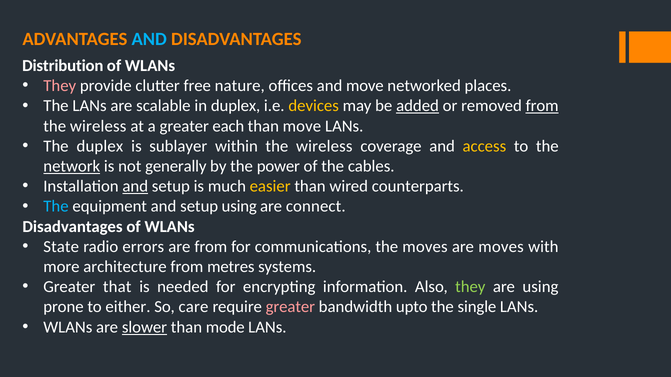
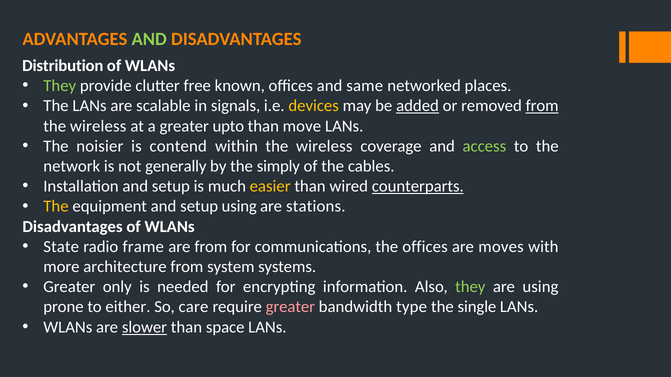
AND at (149, 39) colour: light blue -> light green
They at (60, 86) colour: pink -> light green
nature: nature -> known
and move: move -> same
in duplex: duplex -> signals
each: each -> upto
The duplex: duplex -> noisier
sublayer: sublayer -> contend
access colour: yellow -> light green
network underline: present -> none
power: power -> simply
and at (135, 187) underline: present -> none
counterparts underline: none -> present
The at (56, 207) colour: light blue -> yellow
connect: connect -> stations
errors: errors -> frame
the moves: moves -> offices
metres: metres -> system
that: that -> only
upto: upto -> type
mode: mode -> space
